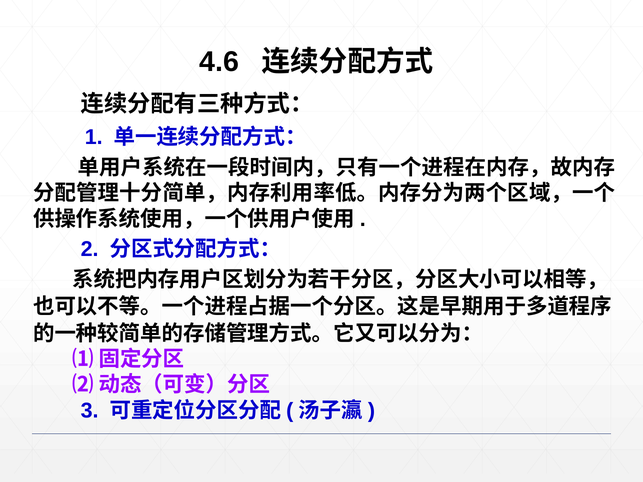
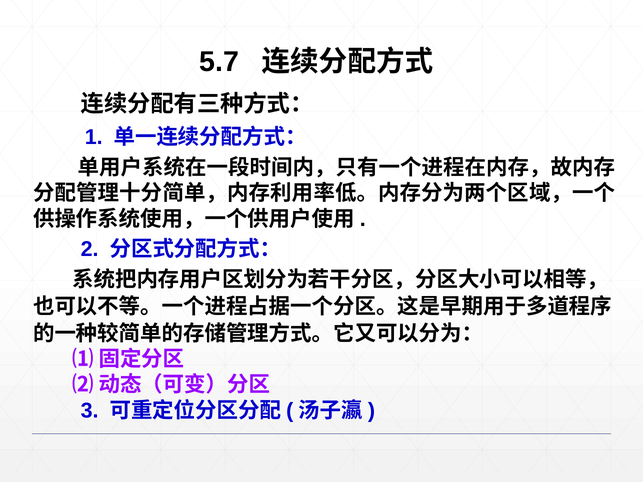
4.6: 4.6 -> 5.7
